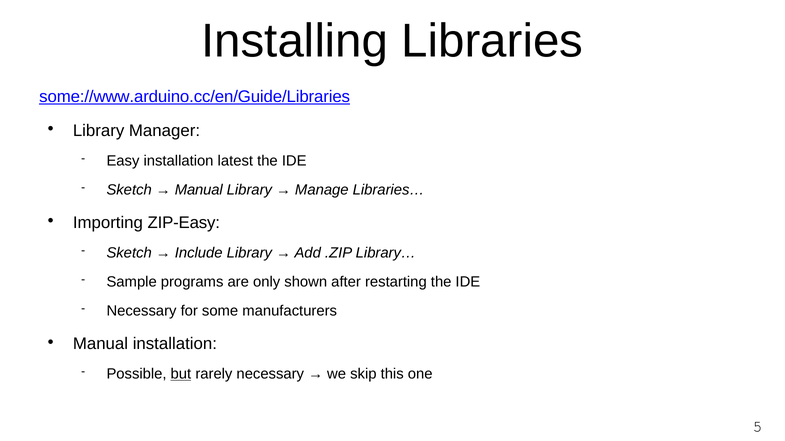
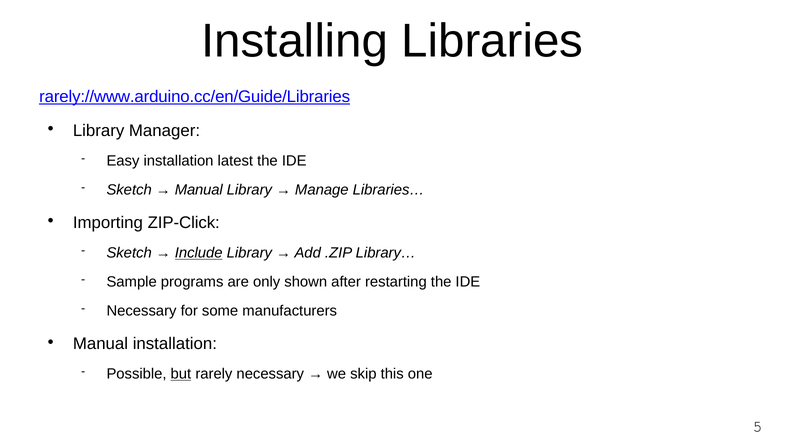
some://www.arduino.cc/en/Guide/Libraries: some://www.arduino.cc/en/Guide/Libraries -> rarely://www.arduino.cc/en/Guide/Libraries
ZIP-Easy: ZIP-Easy -> ZIP-Click
Include underline: none -> present
